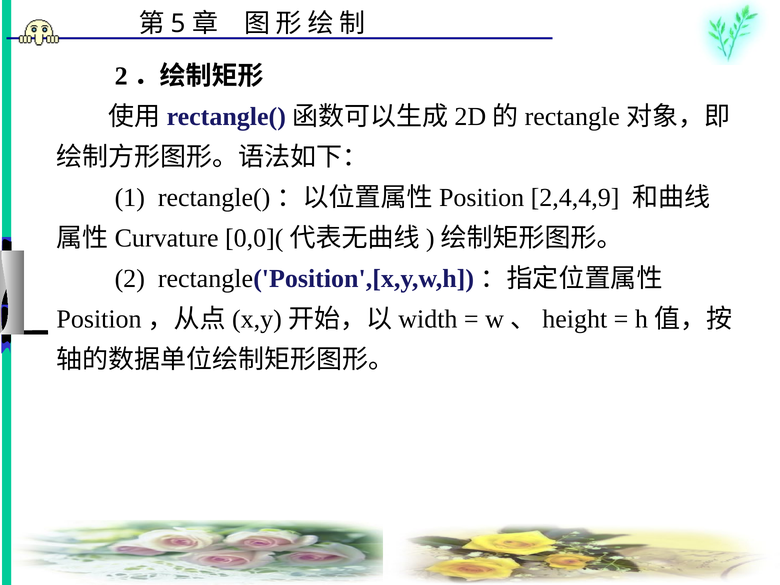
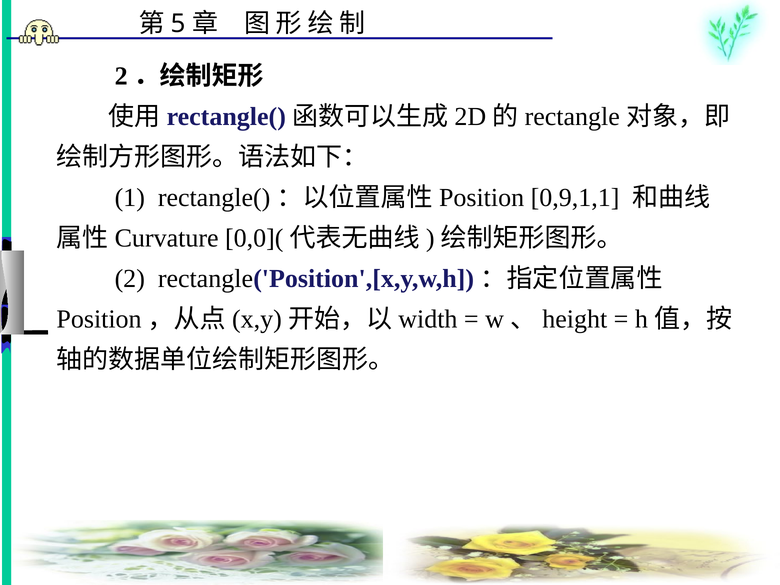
2,4,4,9: 2,4,4,9 -> 0,9,1,1
